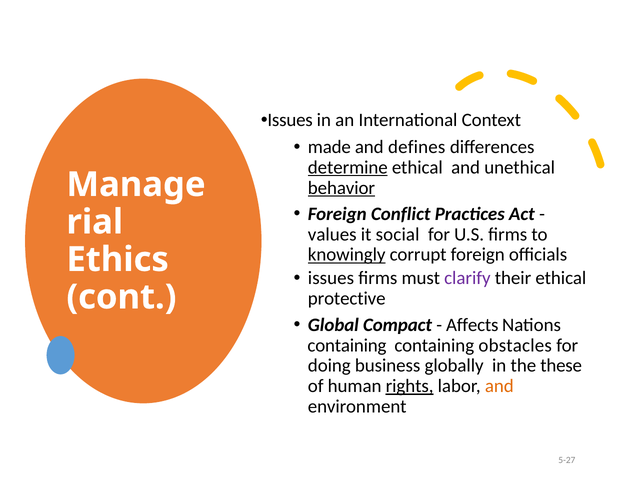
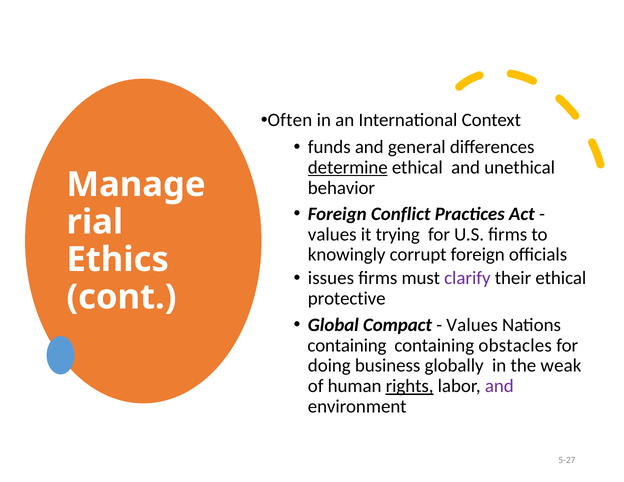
Issues at (290, 120): Issues -> Often
made: made -> funds
defines: defines -> general
behavior underline: present -> none
social: social -> trying
knowingly underline: present -> none
Affects at (472, 325): Affects -> Values
these: these -> weak
and at (499, 386) colour: orange -> purple
